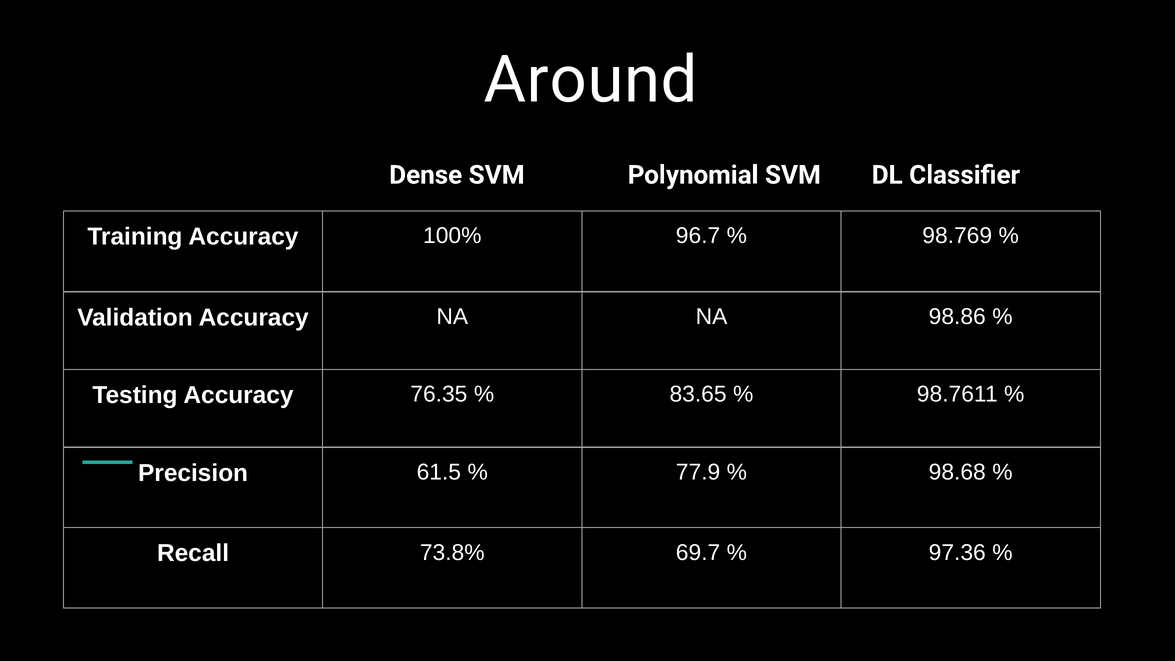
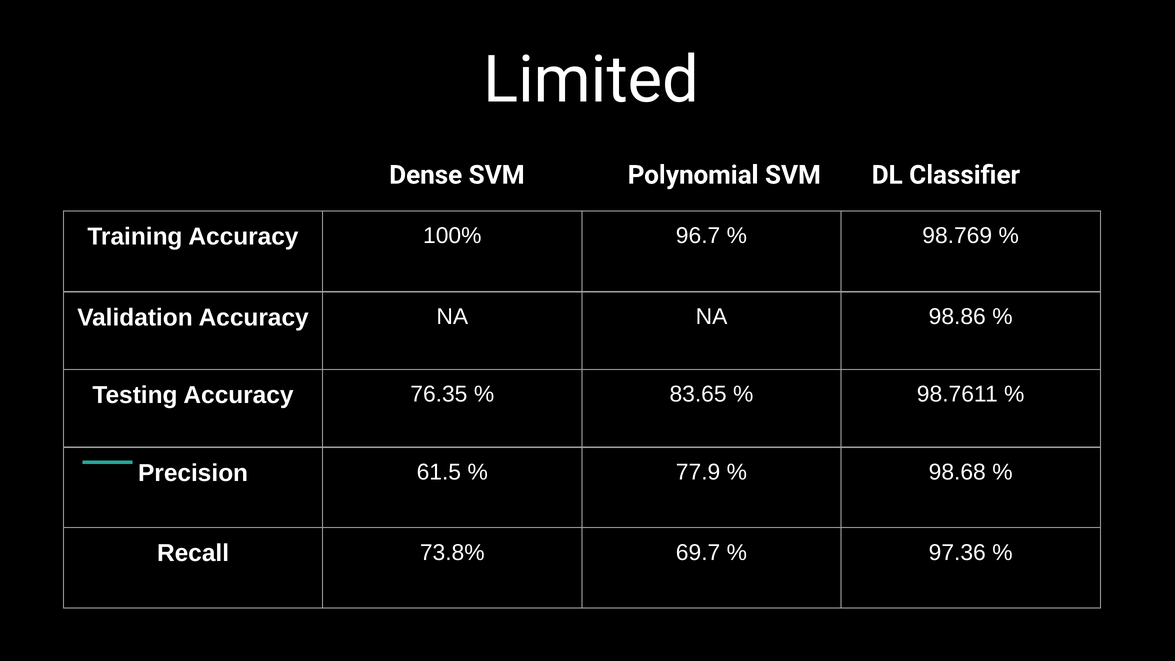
Around: Around -> Limited
